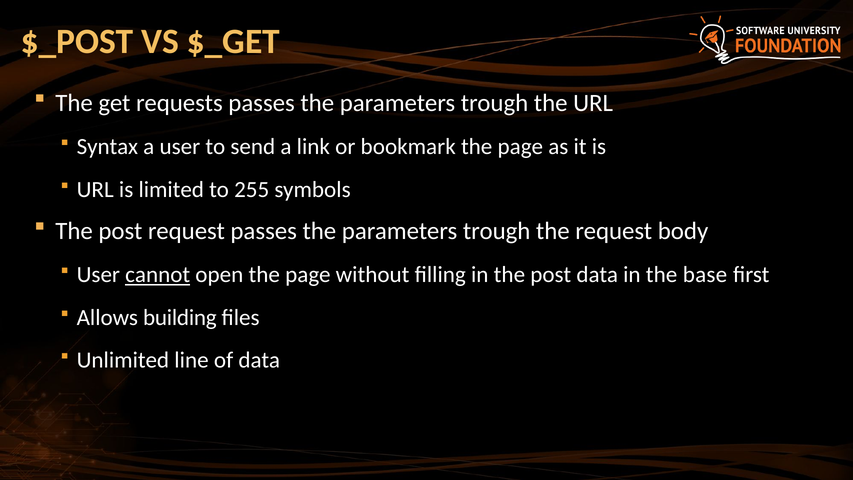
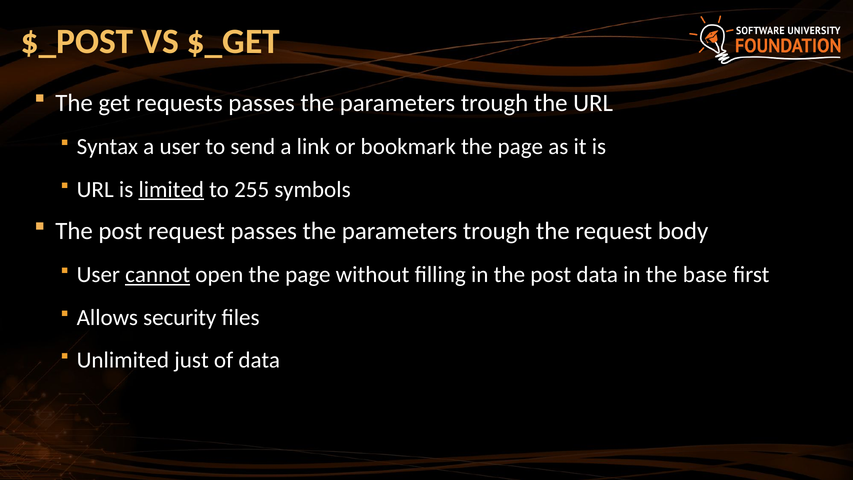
limited underline: none -> present
building: building -> security
line: line -> just
